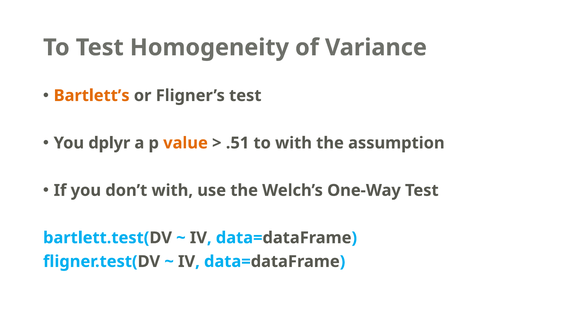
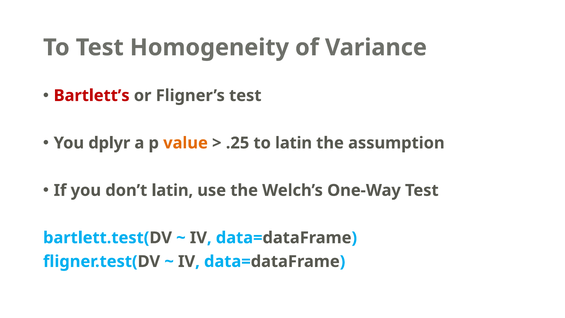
Bartlett’s colour: orange -> red
.51: .51 -> .25
to with: with -> latin
don’t with: with -> latin
